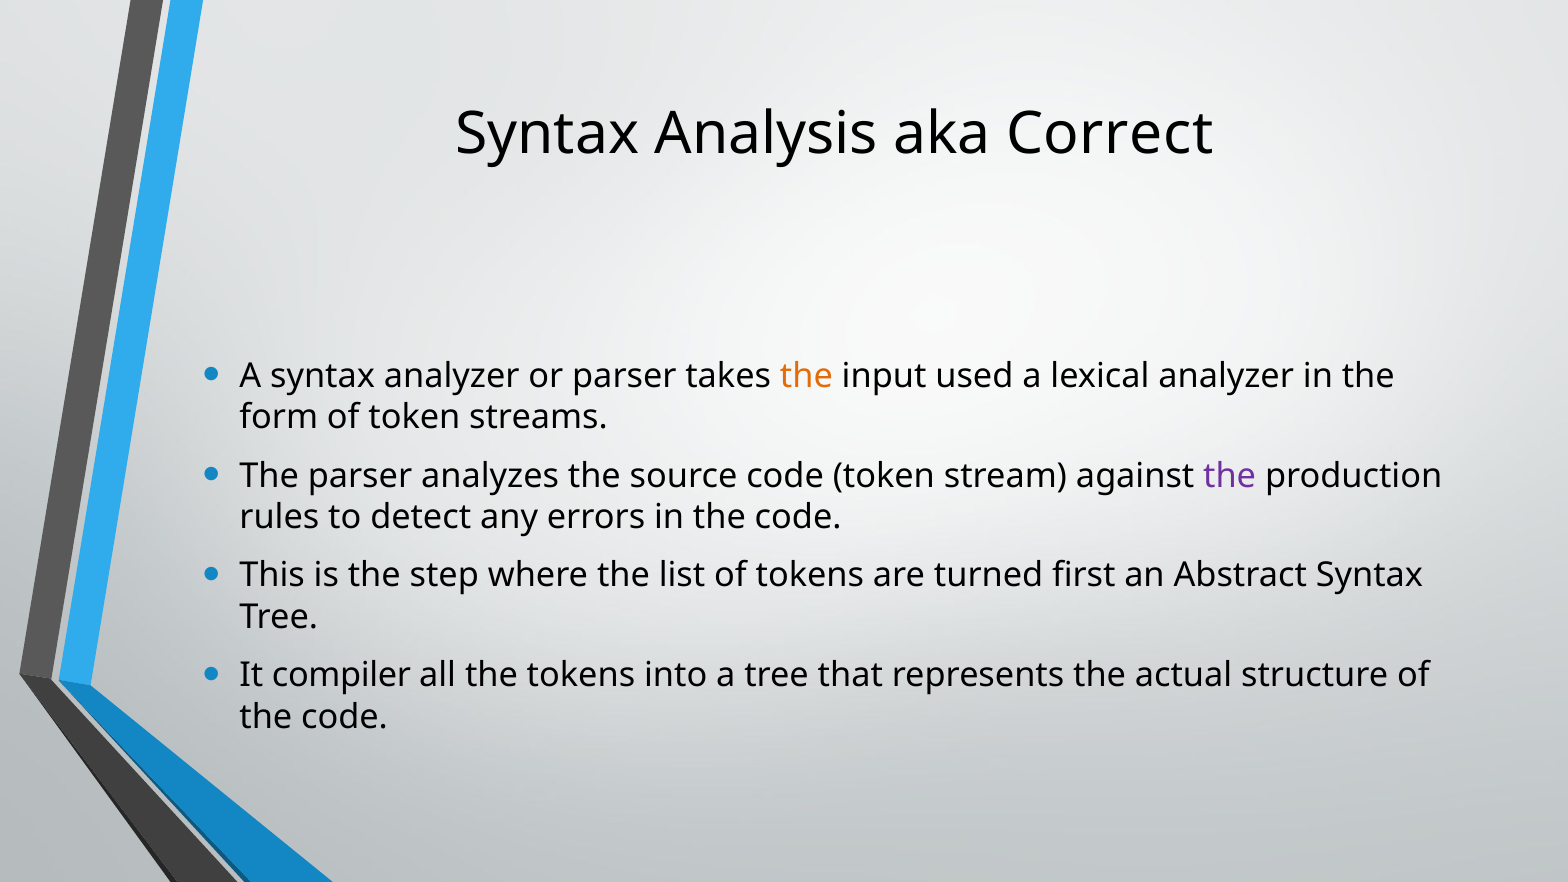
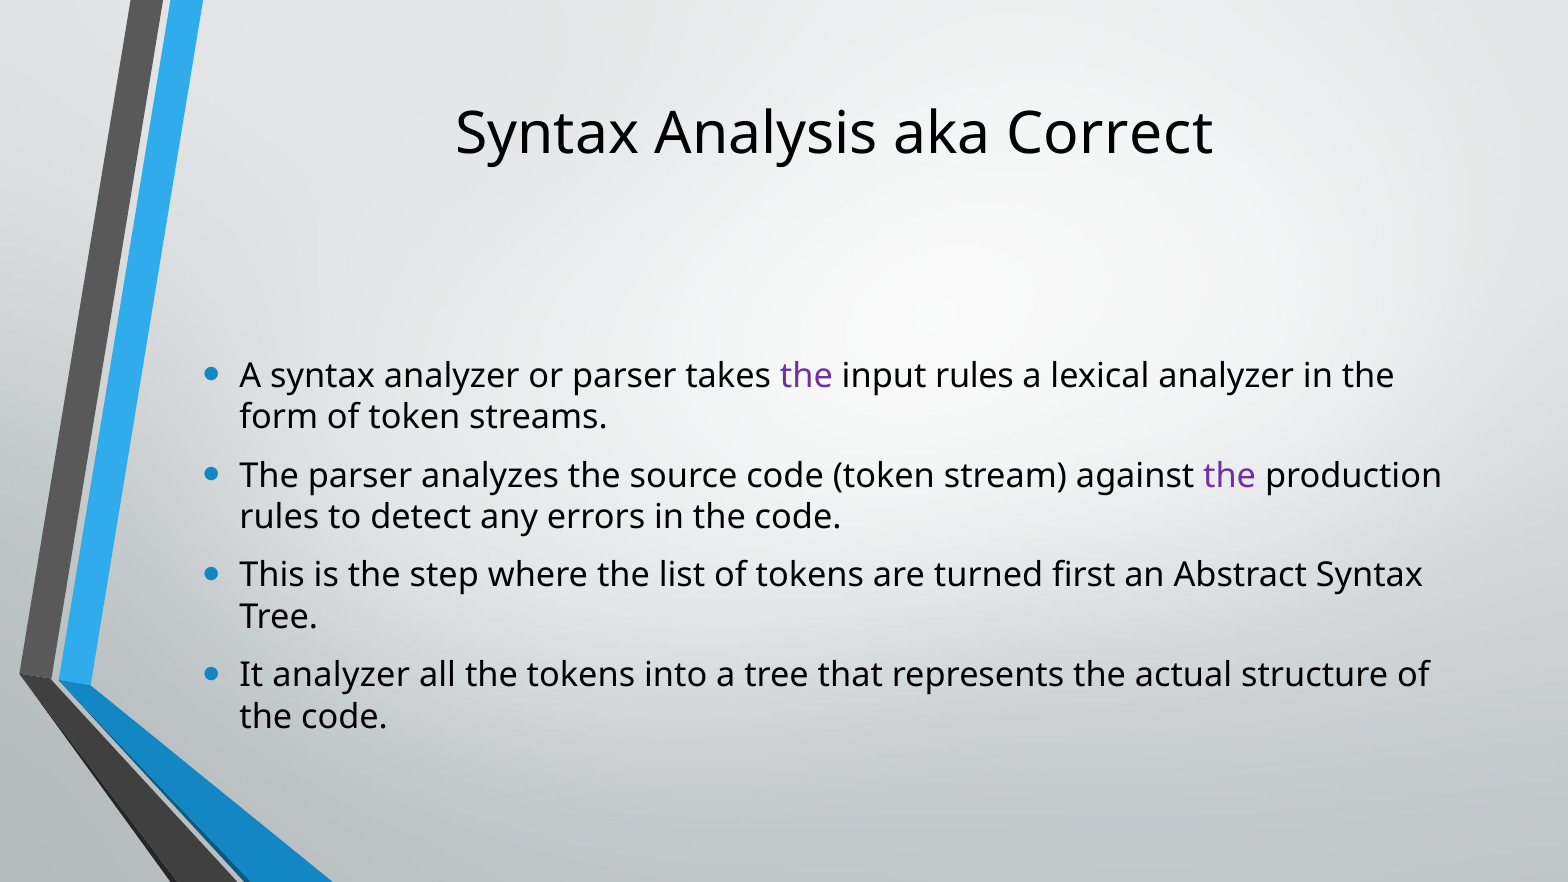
the at (806, 376) colour: orange -> purple
input used: used -> rules
It compiler: compiler -> analyzer
